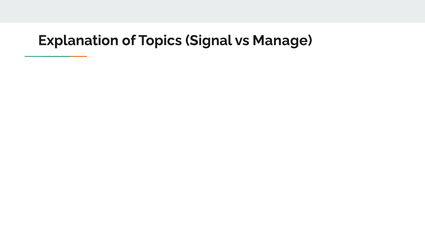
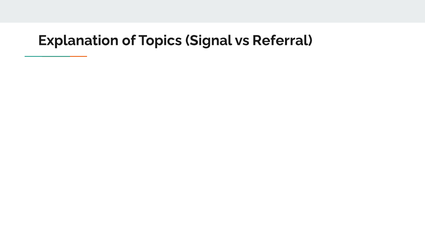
Manage: Manage -> Referral
